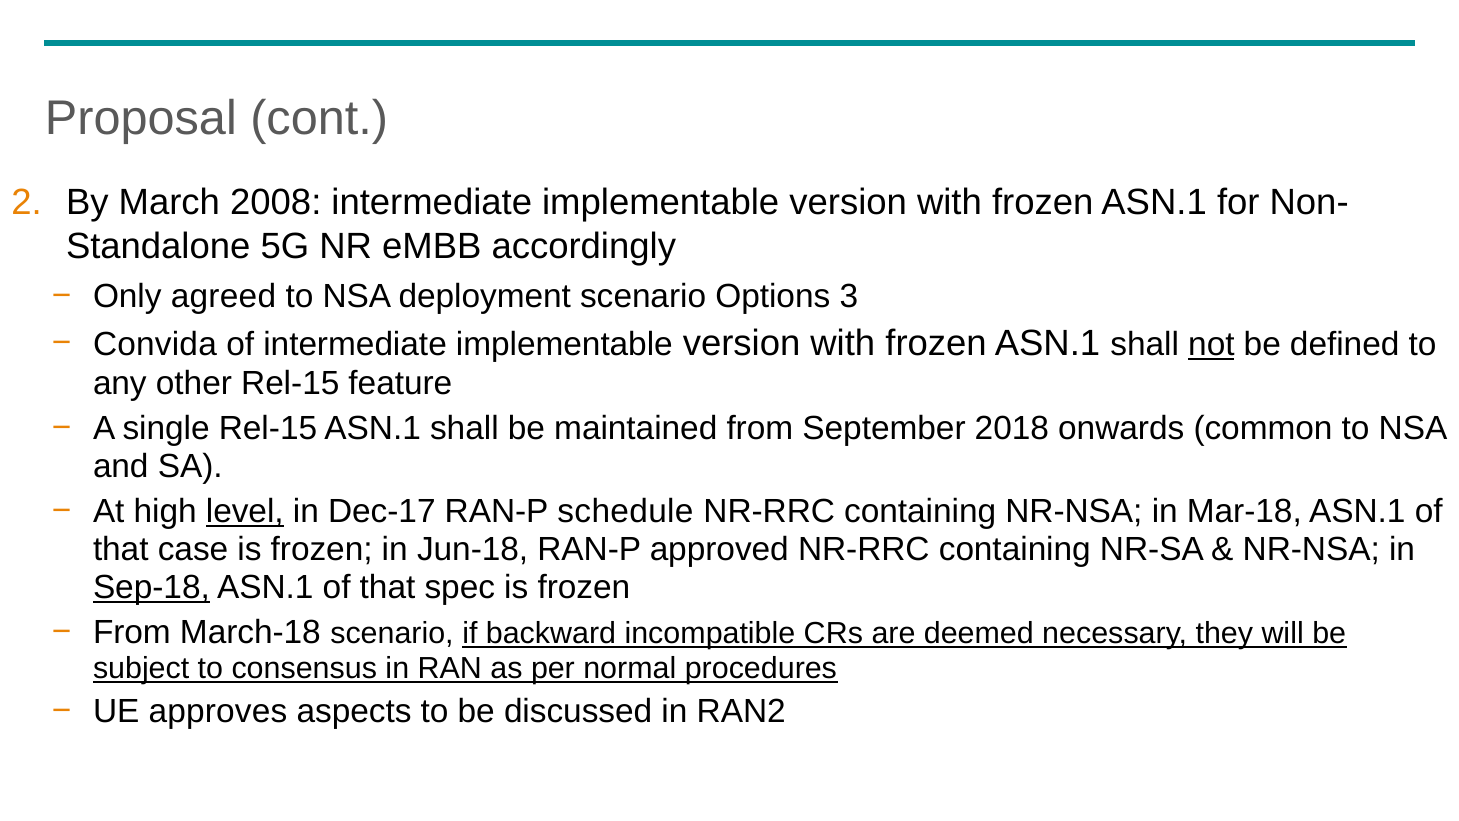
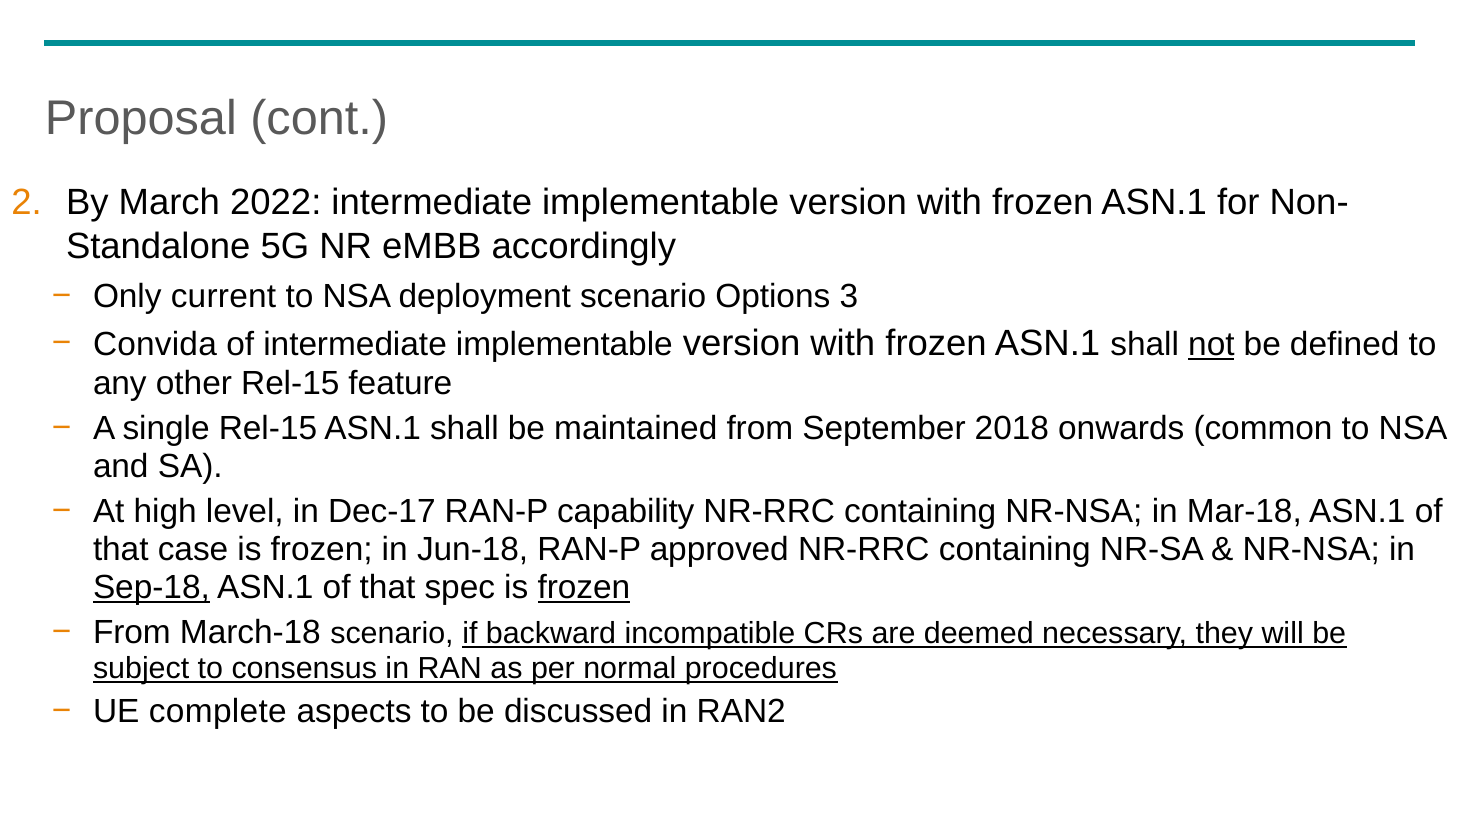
2008: 2008 -> 2022
agreed: agreed -> current
level underline: present -> none
schedule: schedule -> capability
frozen at (584, 587) underline: none -> present
approves: approves -> complete
